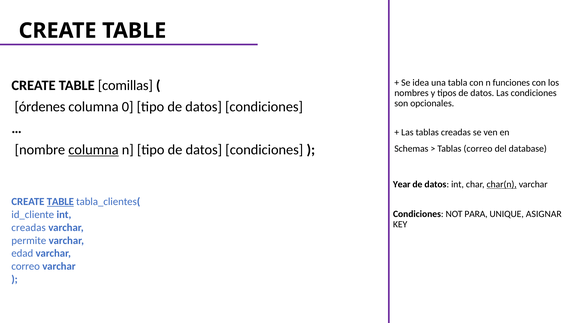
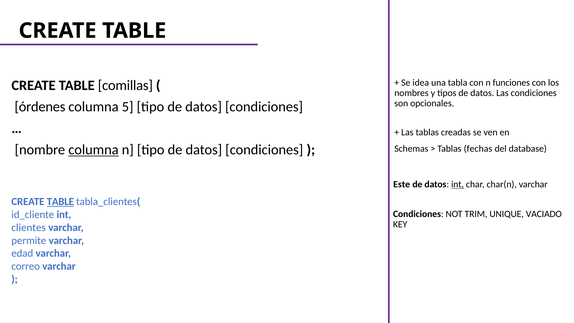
0: 0 -> 5
Tablas correo: correo -> fechas
Year: Year -> Este
int at (458, 184) underline: none -> present
char(n underline: present -> none
PARA: PARA -> TRIM
ASIGNAR: ASIGNAR -> VACIADO
creadas at (29, 227): creadas -> clientes
